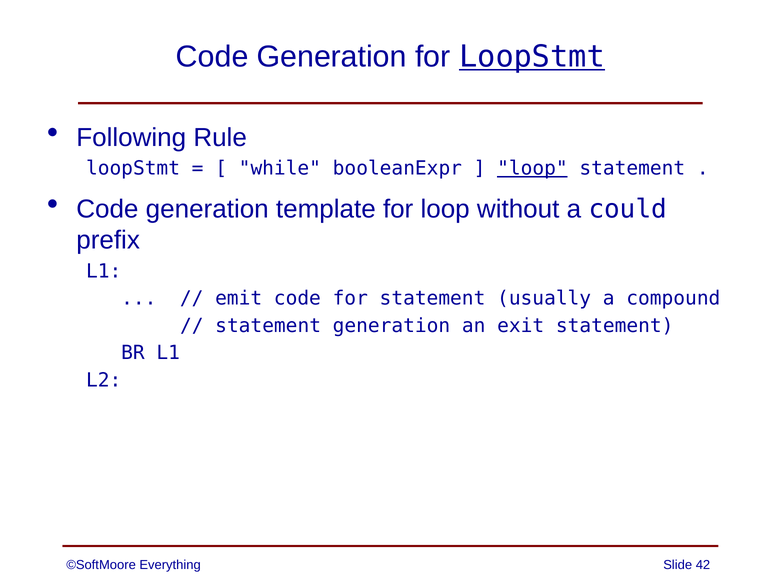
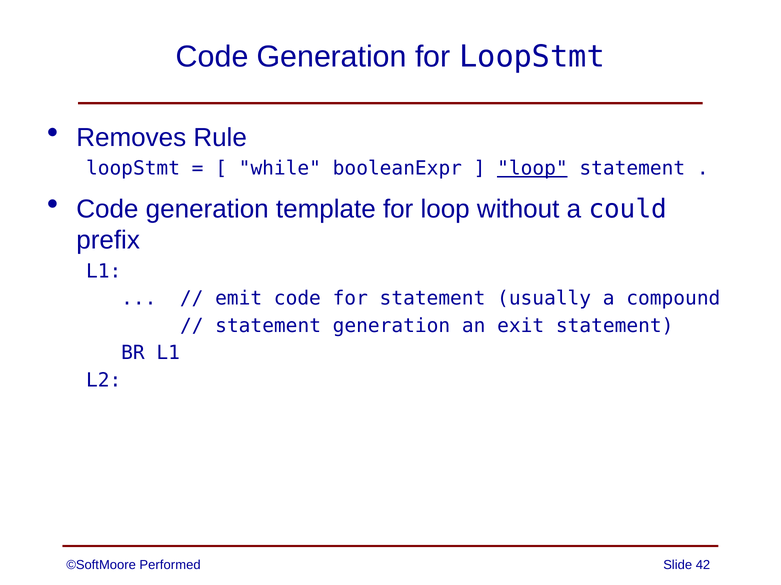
LoopStmt at (532, 57) underline: present -> none
Following: Following -> Removes
Everything: Everything -> Performed
